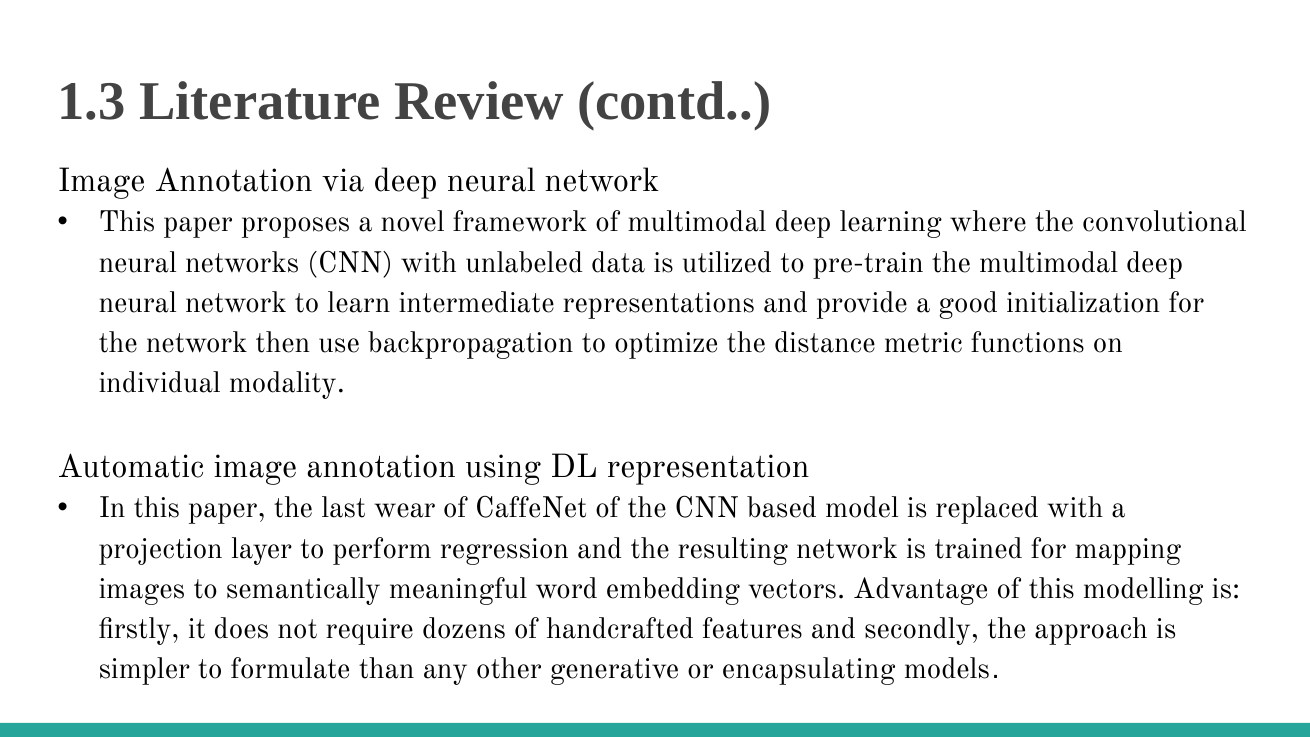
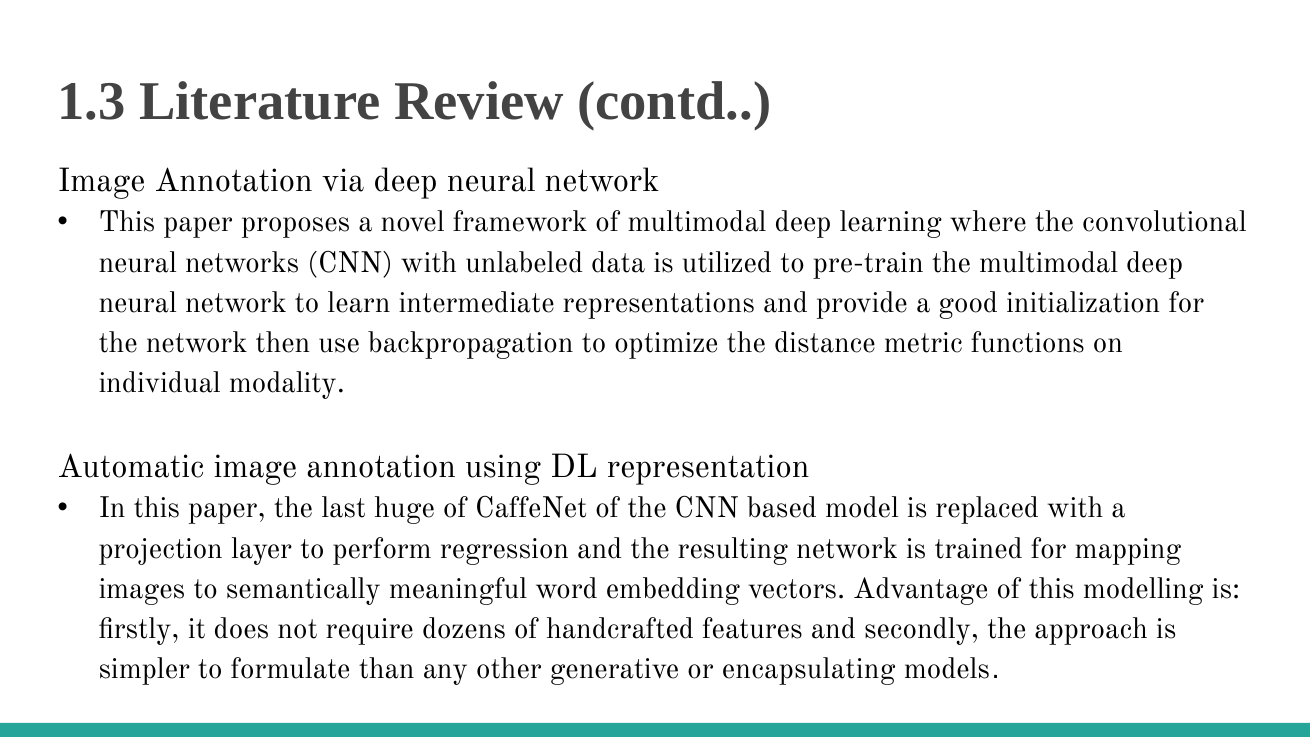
wear: wear -> huge
